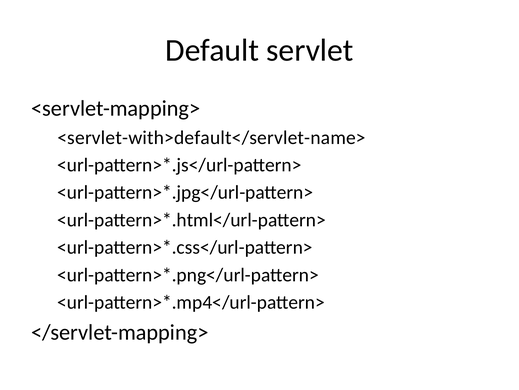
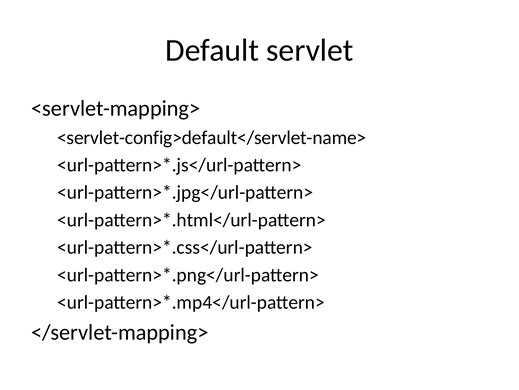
<servlet-with>default</servlet-name>: <servlet-with>default</servlet-name> -> <servlet-config>default</servlet-name>
